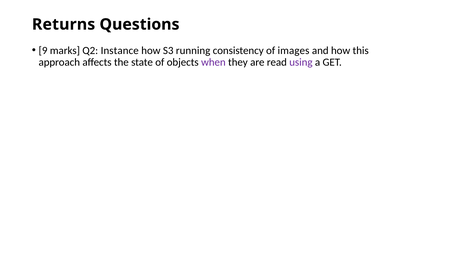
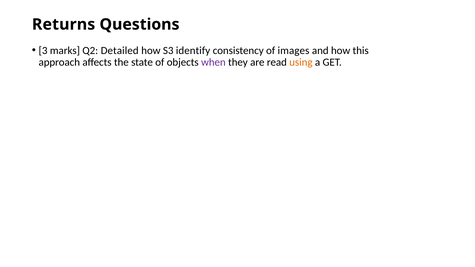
9: 9 -> 3
Instance: Instance -> Detailed
running: running -> identify
using colour: purple -> orange
